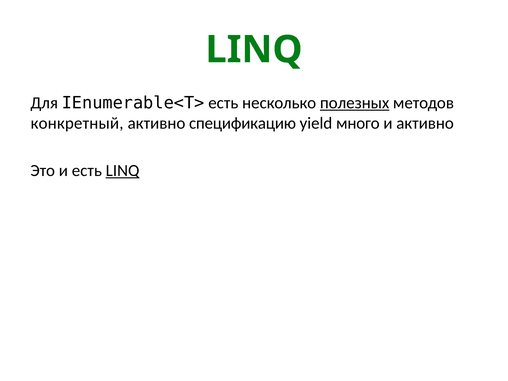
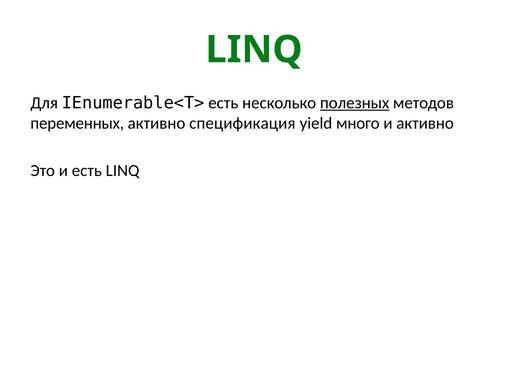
конкретный: конкретный -> переменных
спецификацию: спецификацию -> спецификация
LINQ at (123, 171) underline: present -> none
